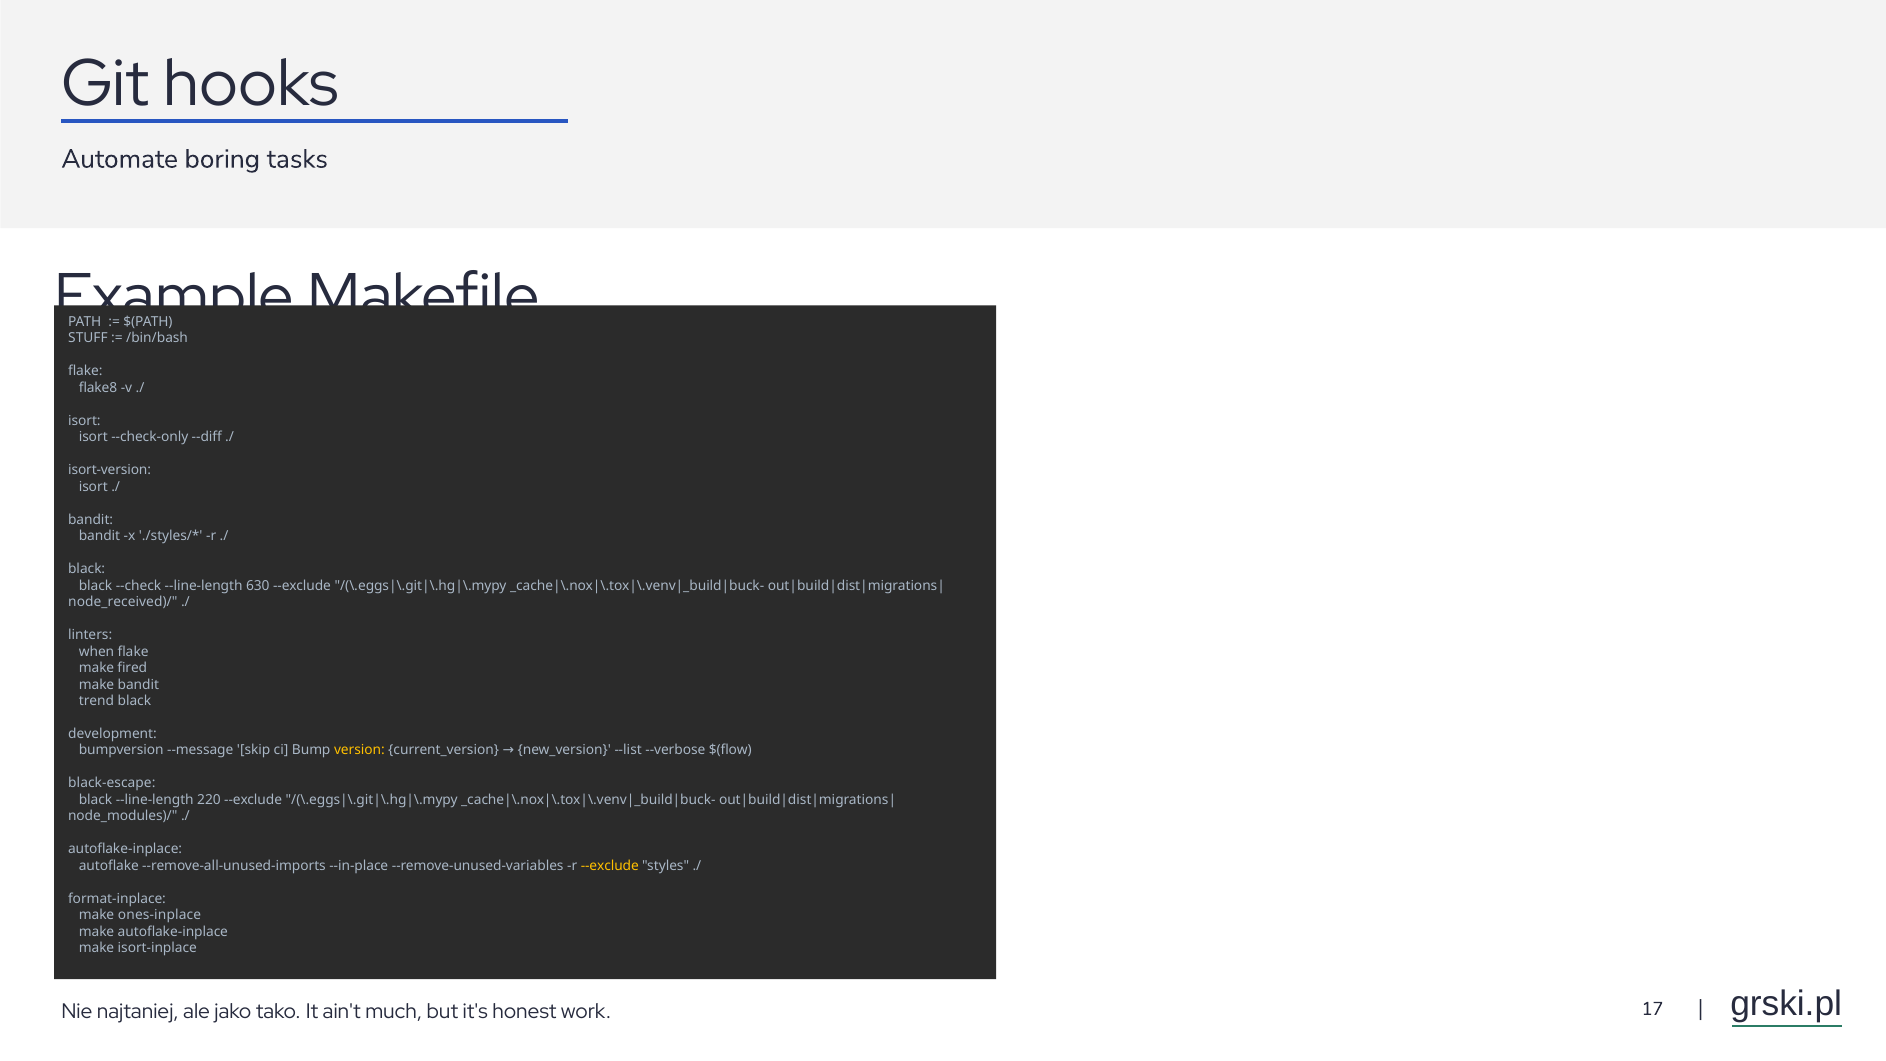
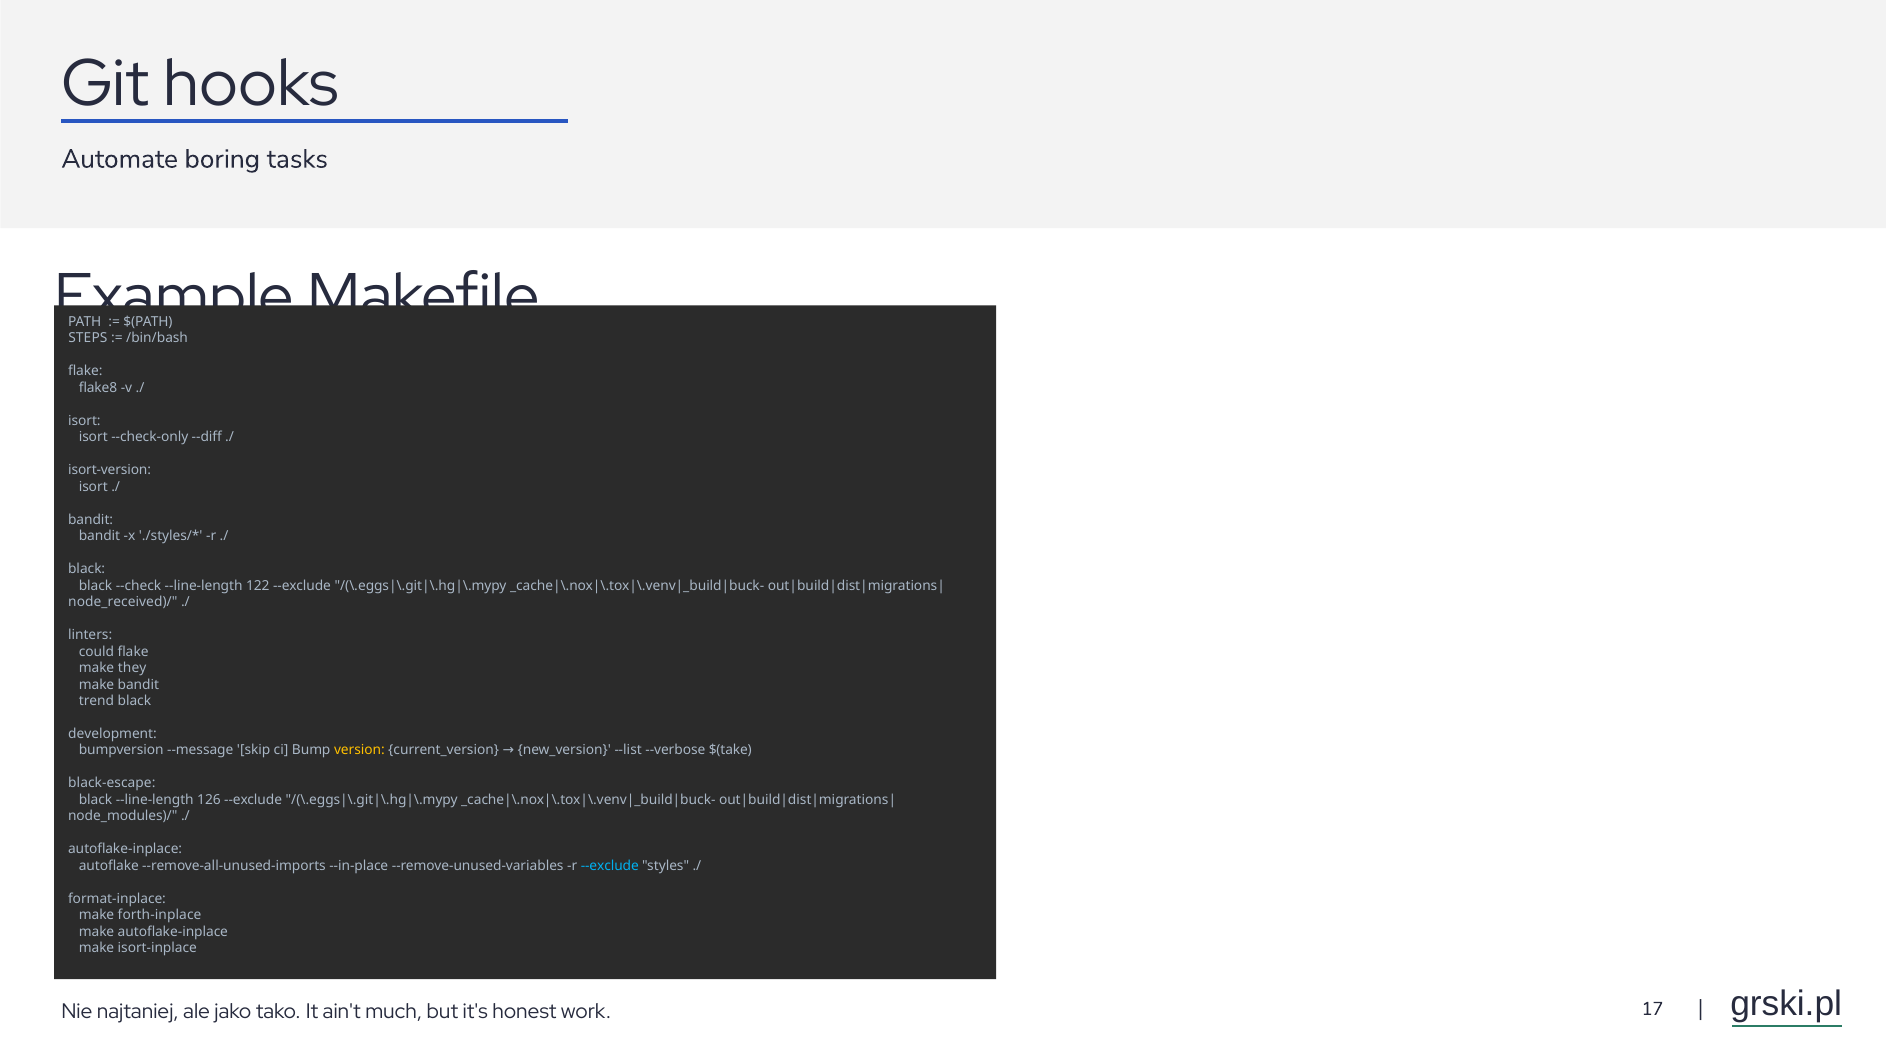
STUFF: STUFF -> STEPS
630: 630 -> 122
when: when -> could
fired: fired -> they
$(flow: $(flow -> $(take
220: 220 -> 126
--exclude at (610, 866) colour: yellow -> light blue
ones-inplace: ones-inplace -> forth-inplace
